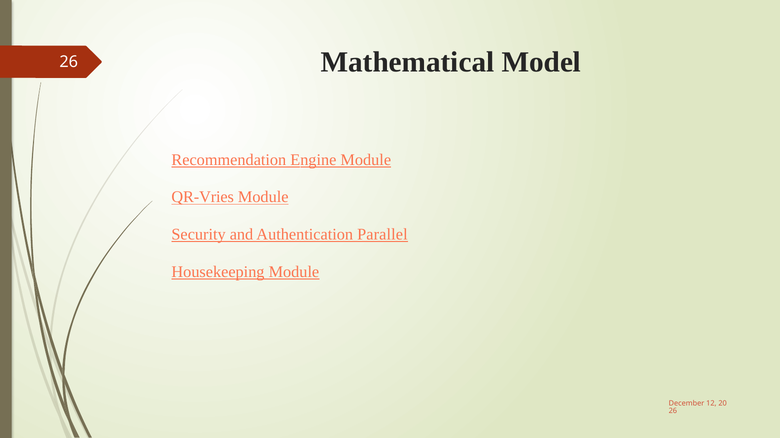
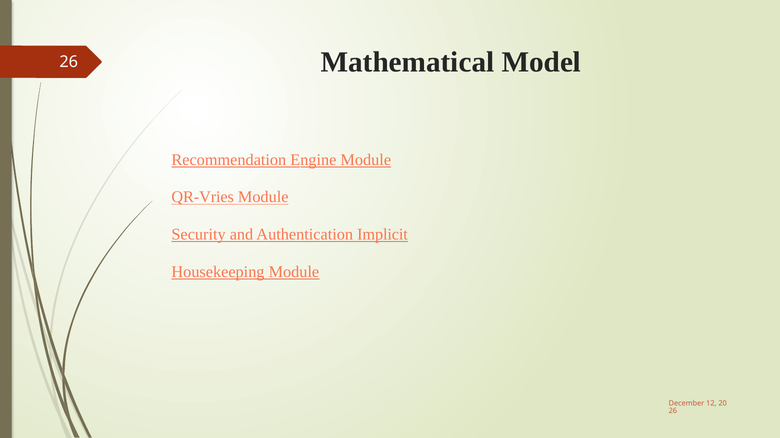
Parallel: Parallel -> Implicit
